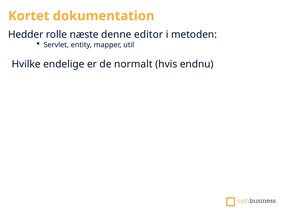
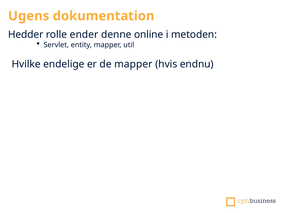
Kortet: Kortet -> Ugens
næste: næste -> ender
editor: editor -> online
de normalt: normalt -> mapper
